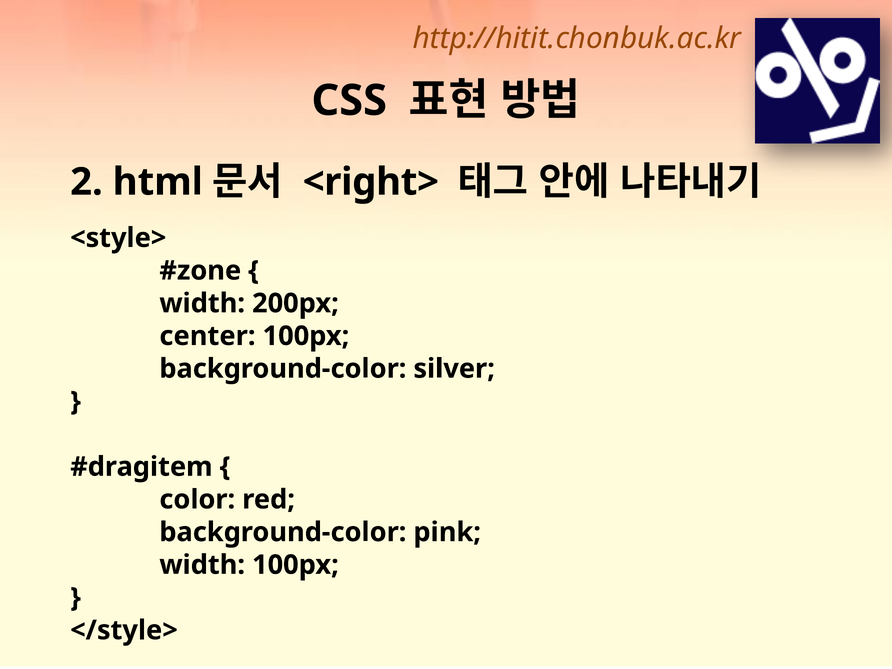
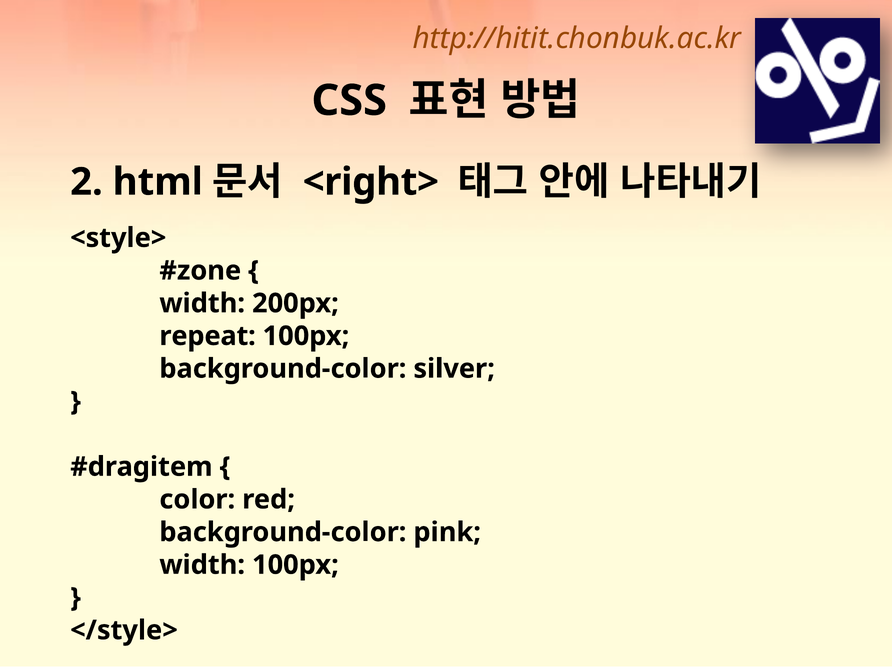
center: center -> repeat
